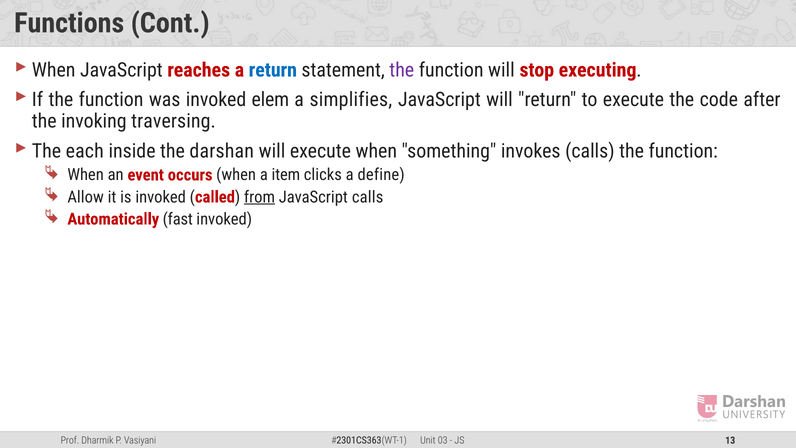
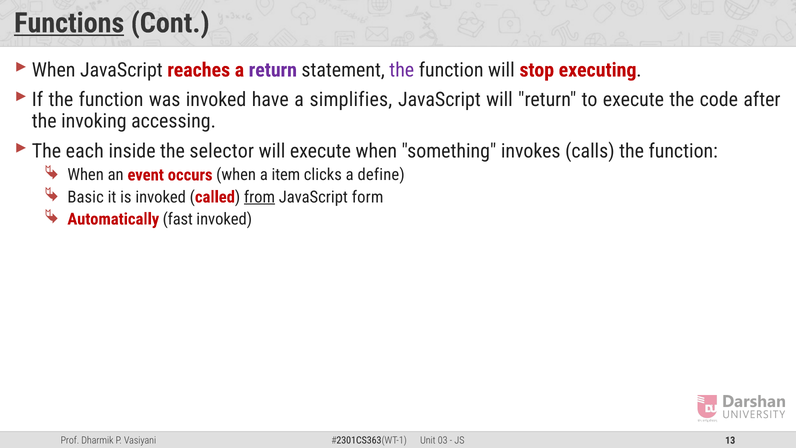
Functions underline: none -> present
return at (273, 70) colour: blue -> purple
elem: elem -> have
traversing: traversing -> accessing
darshan: darshan -> selector
Allow: Allow -> Basic
JavaScript calls: calls -> form
